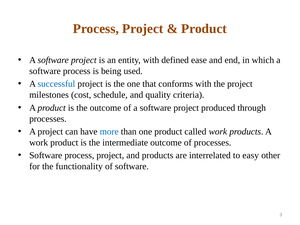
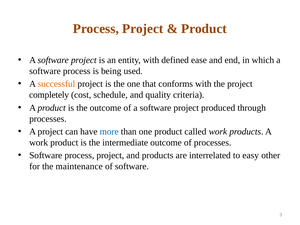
successful colour: blue -> orange
milestones: milestones -> completely
functionality: functionality -> maintenance
